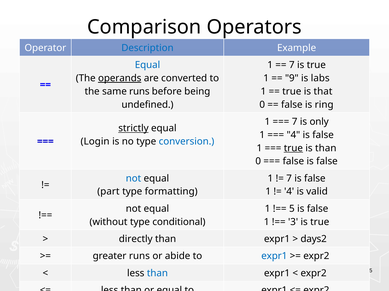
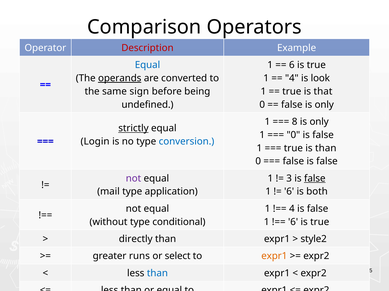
Description colour: blue -> red
7 at (292, 65): 7 -> 6
9 at (292, 78): 9 -> 4
labs: labs -> look
same runs: runs -> sign
false is ring: ring -> only
7 at (295, 122): 7 -> 8
4 at (293, 135): 4 -> 0
true at (293, 148) underline: present -> none
not at (133, 179) colour: blue -> purple
7 at (289, 179): 7 -> 3
false at (315, 179) underline: none -> present
part: part -> mail
formatting: formatting -> application
4 at (289, 192): 4 -> 6
valid: valid -> both
5 at (292, 209): 5 -> 4
3 at (293, 222): 3 -> 6
days2: days2 -> style2
abide: abide -> select
expr1 at (274, 257) colour: blue -> orange
